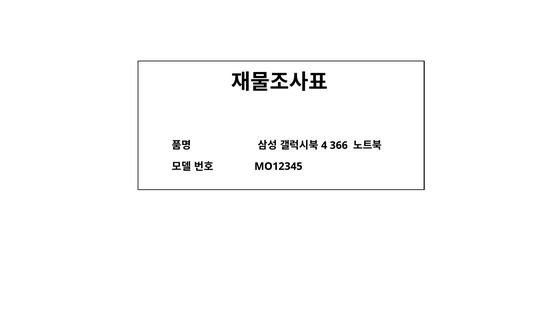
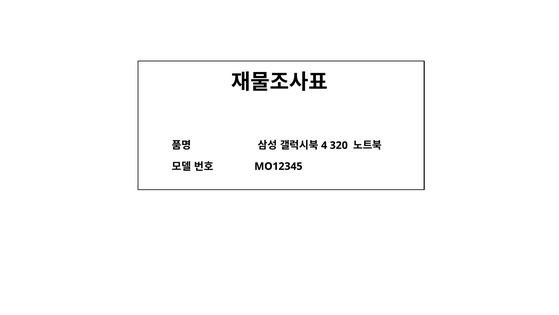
366: 366 -> 320
